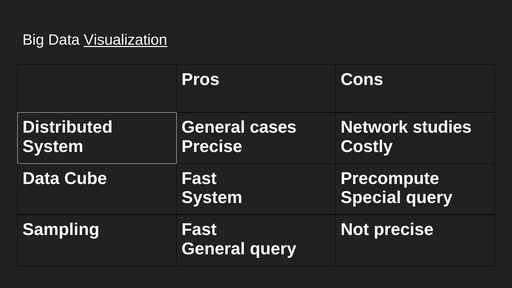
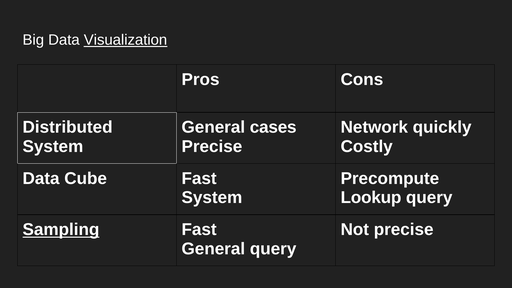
studies: studies -> quickly
Special: Special -> Lookup
Sampling underline: none -> present
